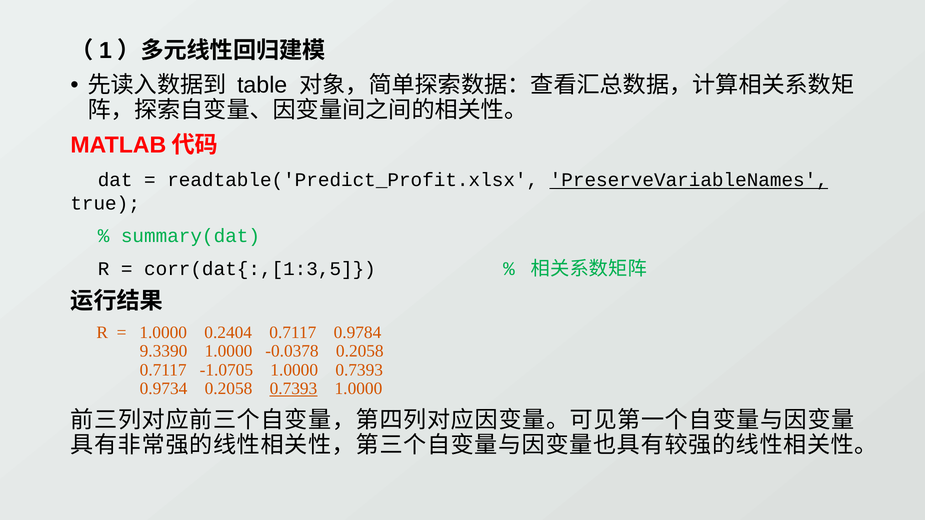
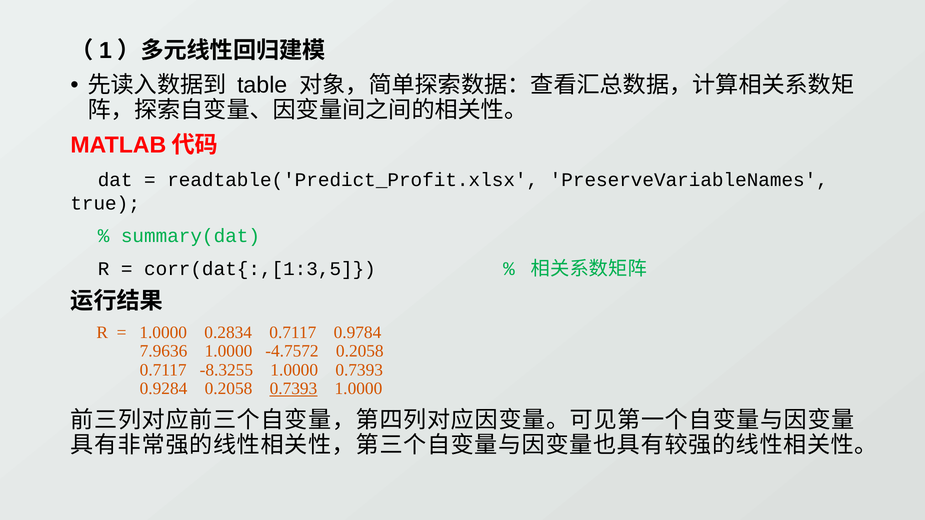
PreserveVariableNames underline: present -> none
0.2404: 0.2404 -> 0.2834
9.3390: 9.3390 -> 7.9636
-0.0378: -0.0378 -> -4.7572
-1.0705: -1.0705 -> -8.3255
0.9734: 0.9734 -> 0.9284
